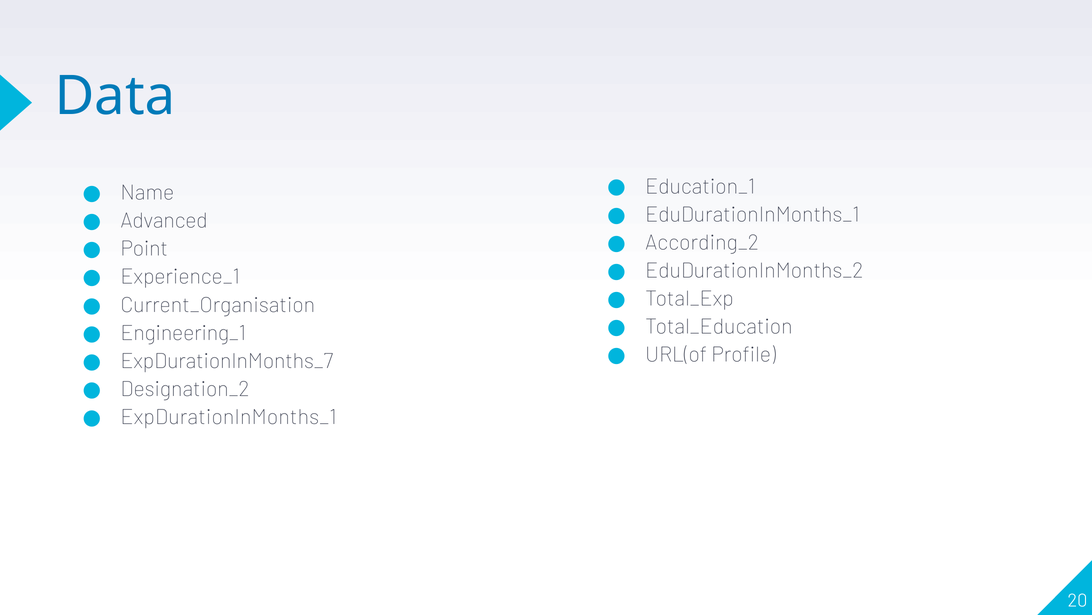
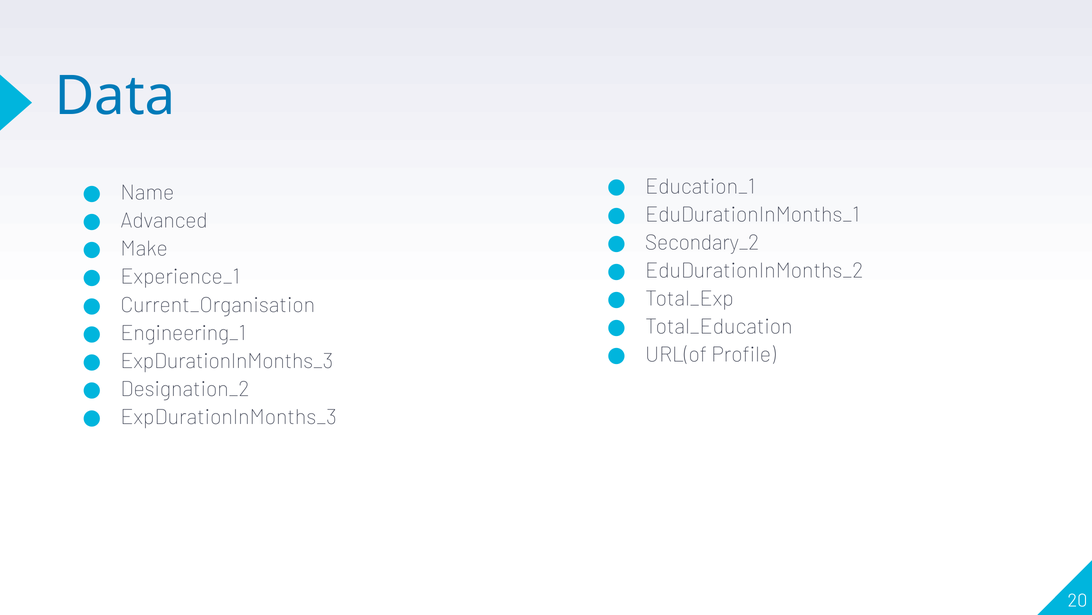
According_2: According_2 -> Secondary_2
Point: Point -> Make
ExpDurationInMonths_7 at (227, 361): ExpDurationInMonths_7 -> ExpDurationInMonths_3
ExpDurationInMonths_1 at (229, 417): ExpDurationInMonths_1 -> ExpDurationInMonths_3
